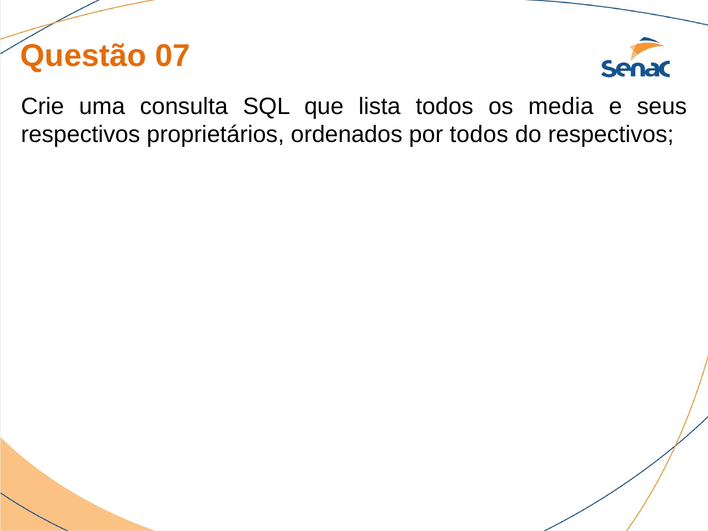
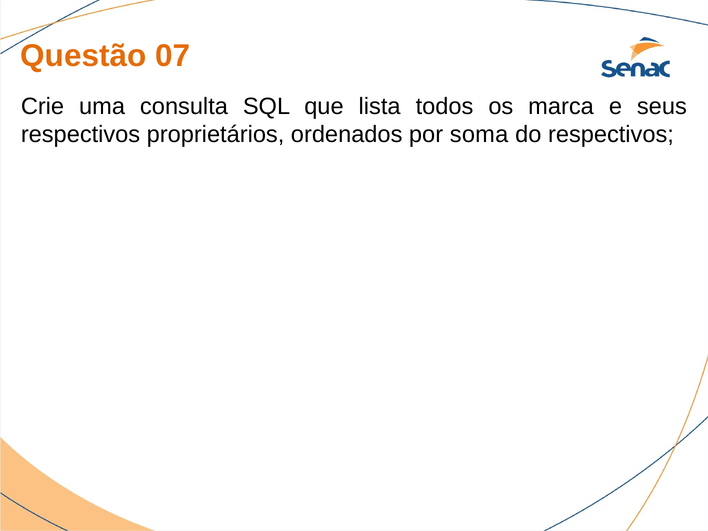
media: media -> marca
por todos: todos -> soma
